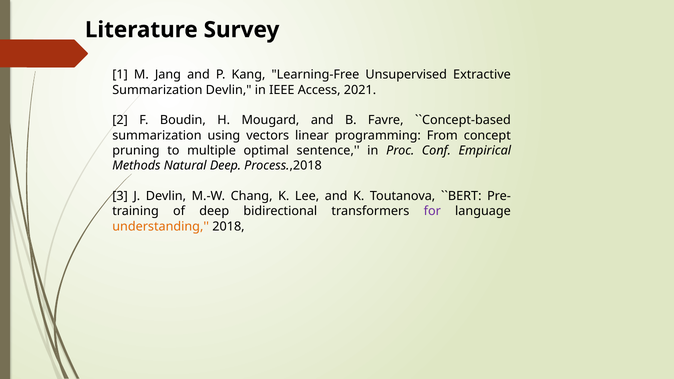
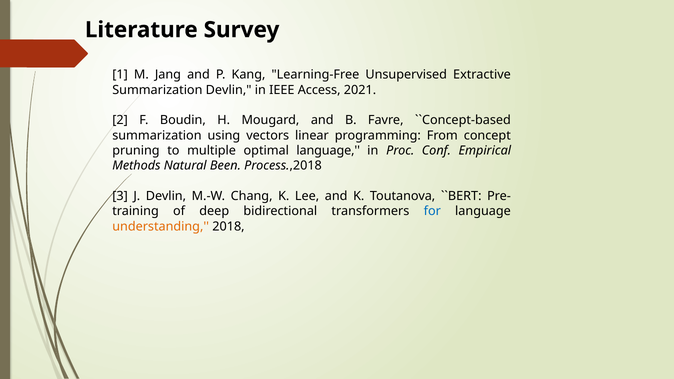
optimal sentence: sentence -> language
Natural Deep: Deep -> Been
for colour: purple -> blue
